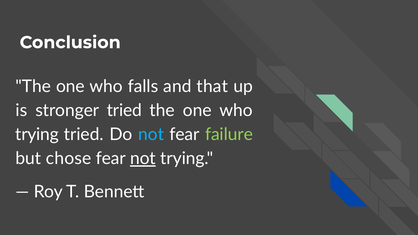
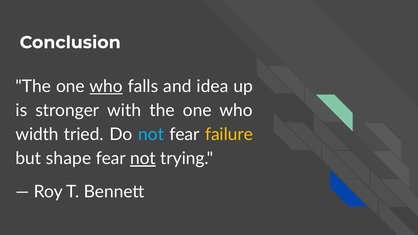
who at (106, 87) underline: none -> present
that: that -> idea
stronger tried: tried -> with
trying at (37, 135): trying -> width
failure colour: light green -> yellow
chose: chose -> shape
